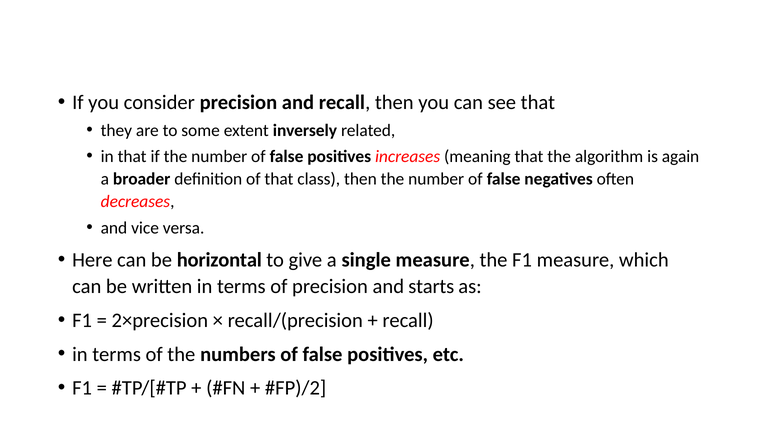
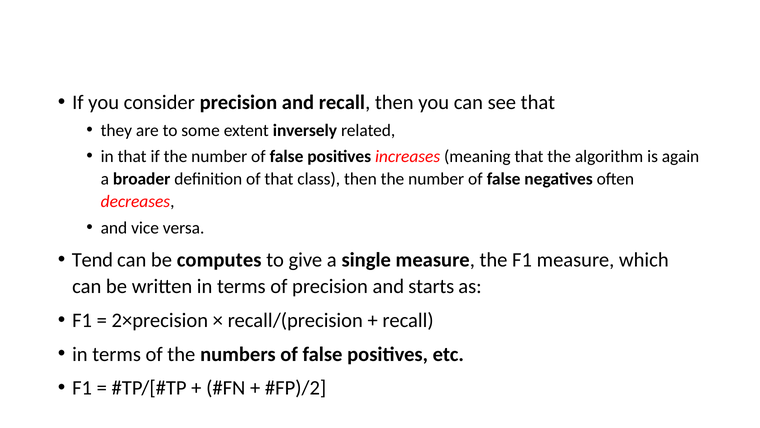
Here: Here -> Tend
horizontal: horizontal -> computes
